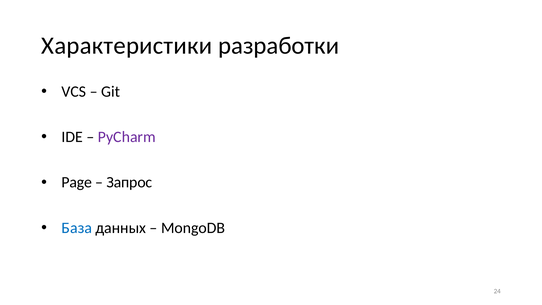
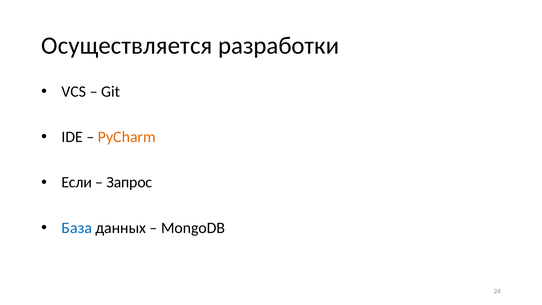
Характеристики: Характеристики -> Осуществляется
PyCharm colour: purple -> orange
Page: Page -> Если
